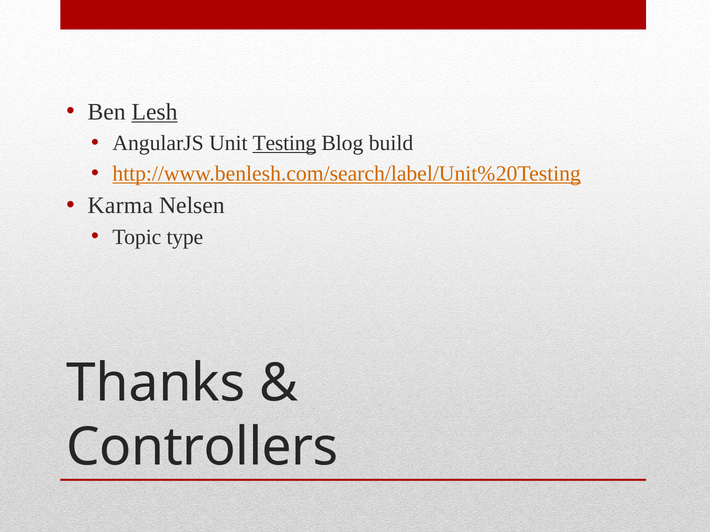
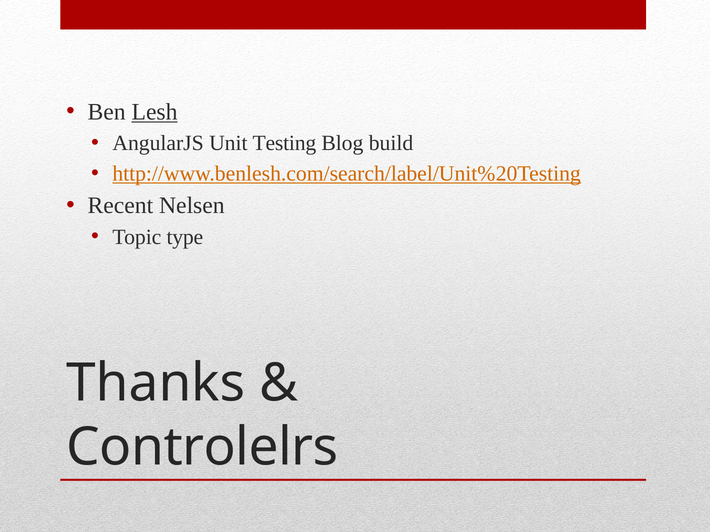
Testing underline: present -> none
Karma: Karma -> Recent
Controllers: Controllers -> Controlelrs
